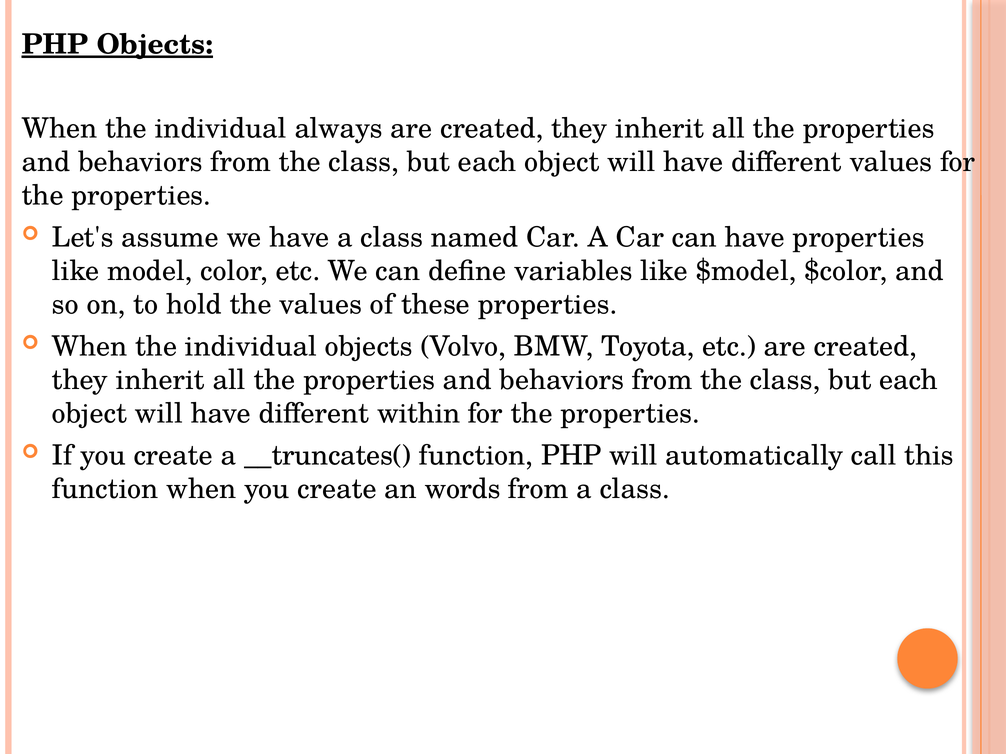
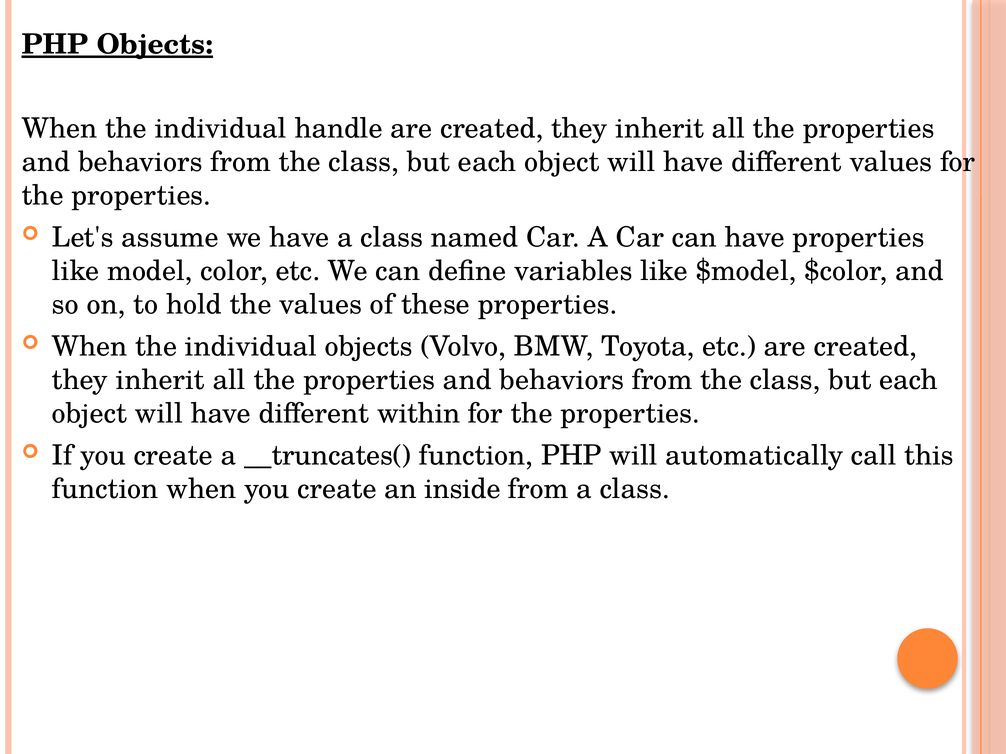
always: always -> handle
words: words -> inside
